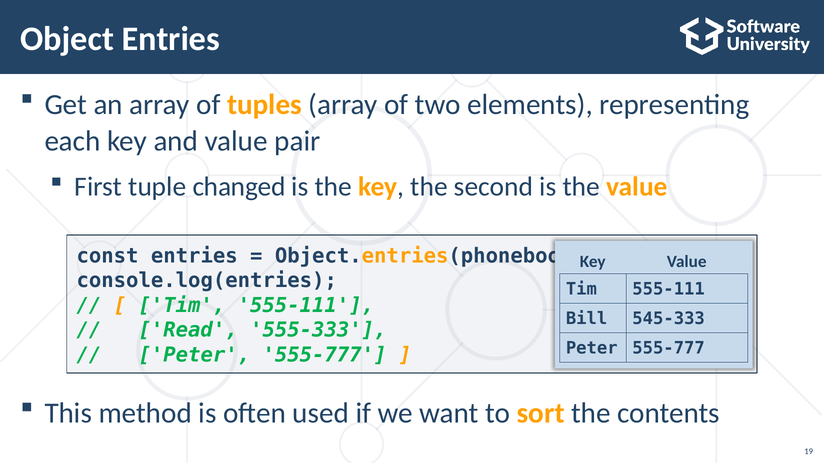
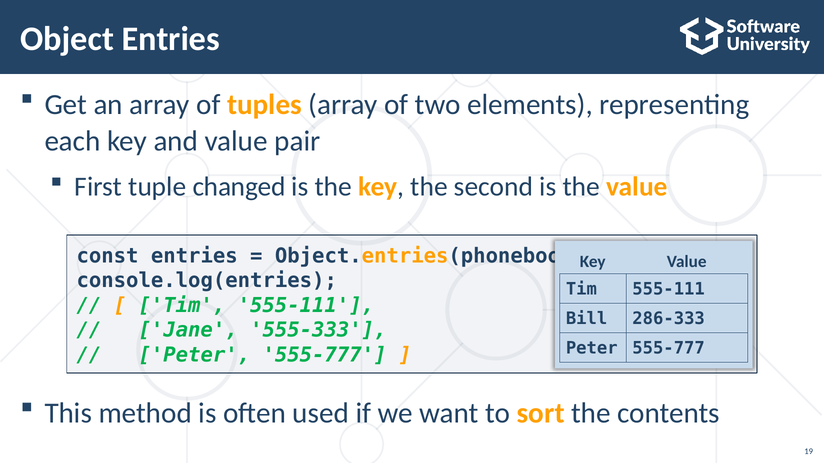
545-333: 545-333 -> 286-333
Read: Read -> Jane
